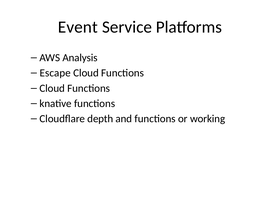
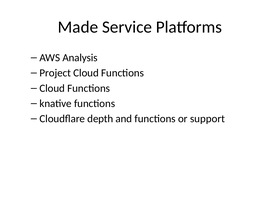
Event: Event -> Made
Escape: Escape -> Project
working: working -> support
